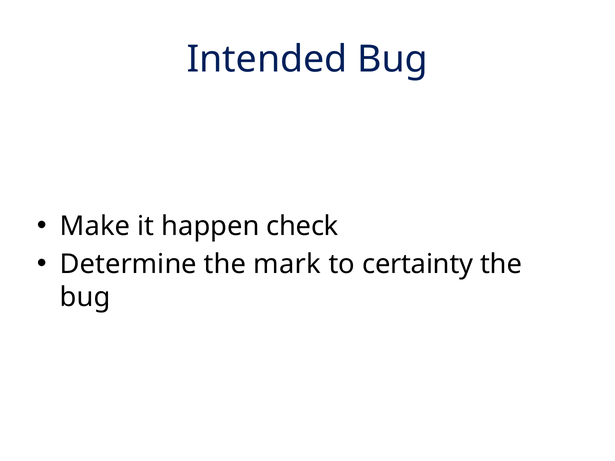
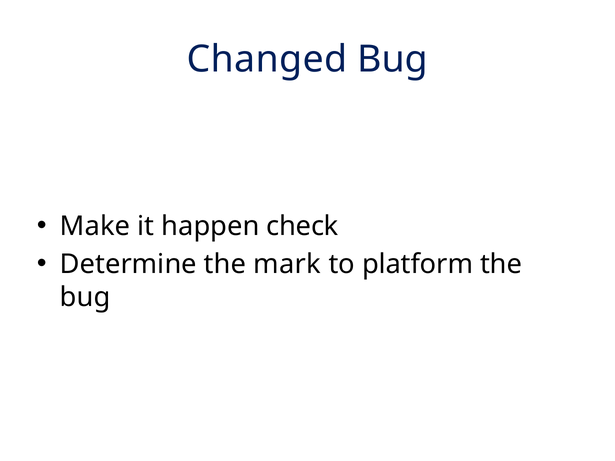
Intended: Intended -> Changed
certainty: certainty -> platform
